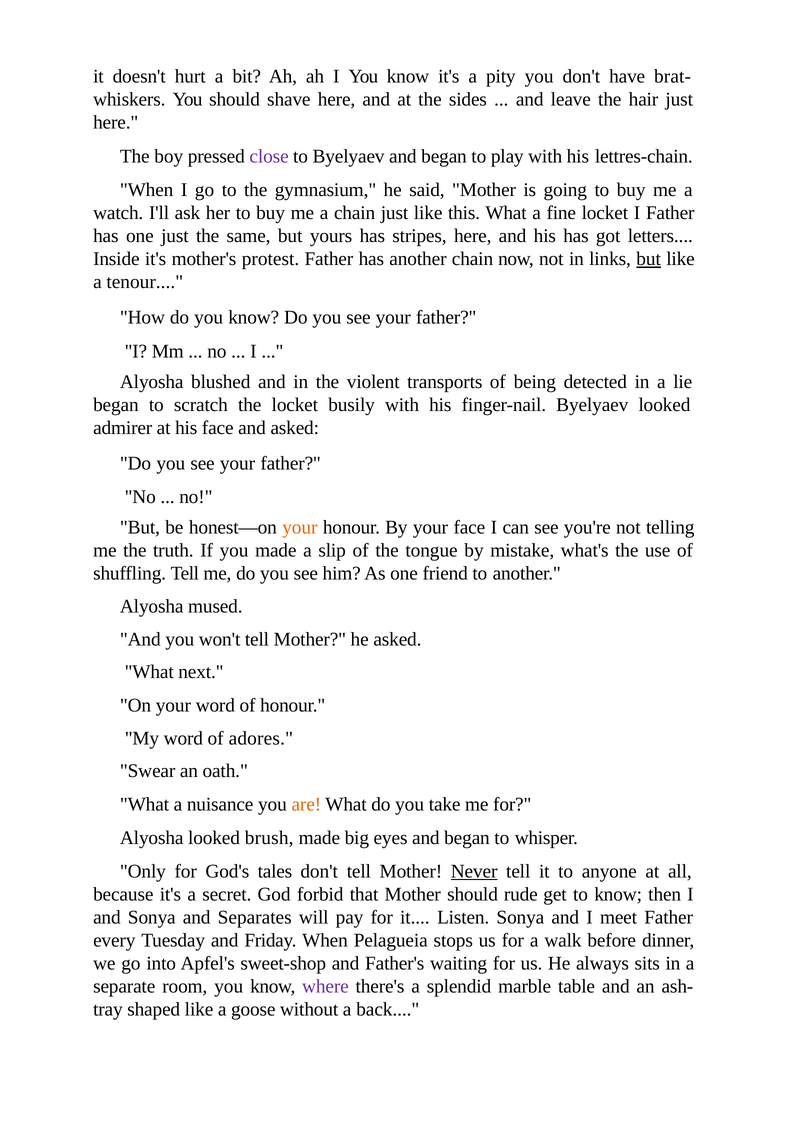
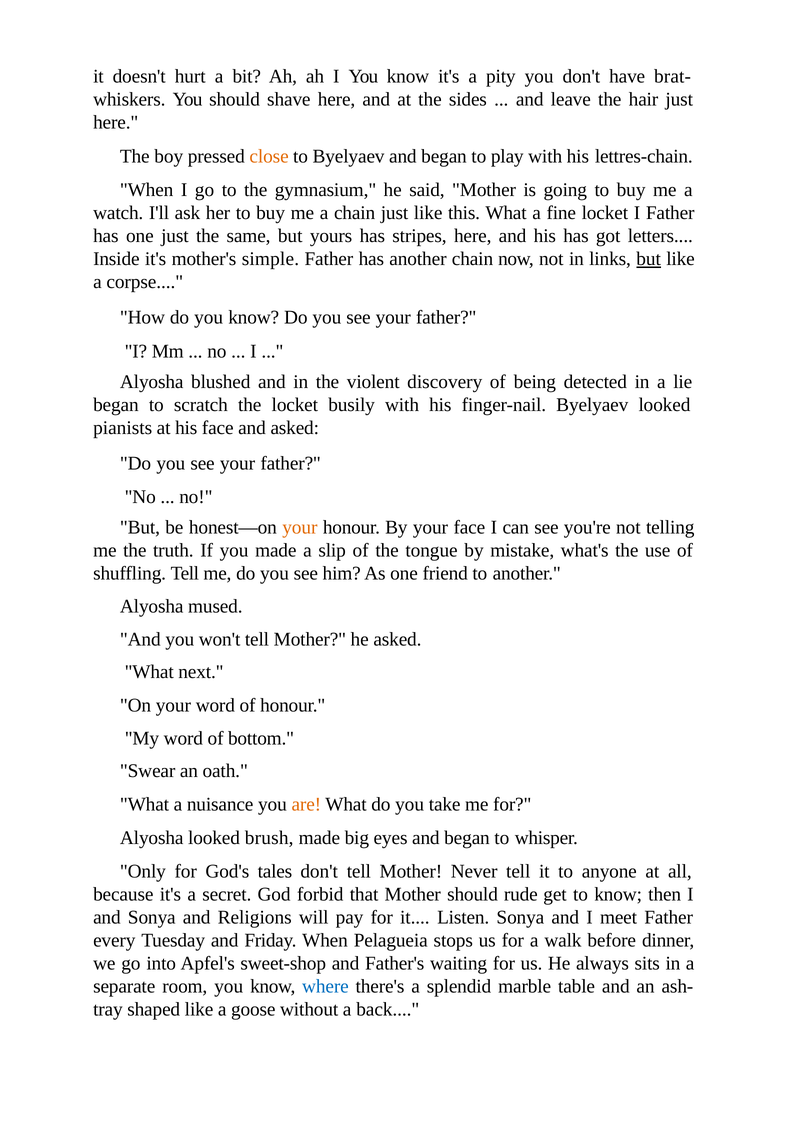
close colour: purple -> orange
protest: protest -> simple
tenour: tenour -> corpse
transports: transports -> discovery
admirer: admirer -> pianists
adores: adores -> bottom
Never underline: present -> none
Separates: Separates -> Religions
where colour: purple -> blue
